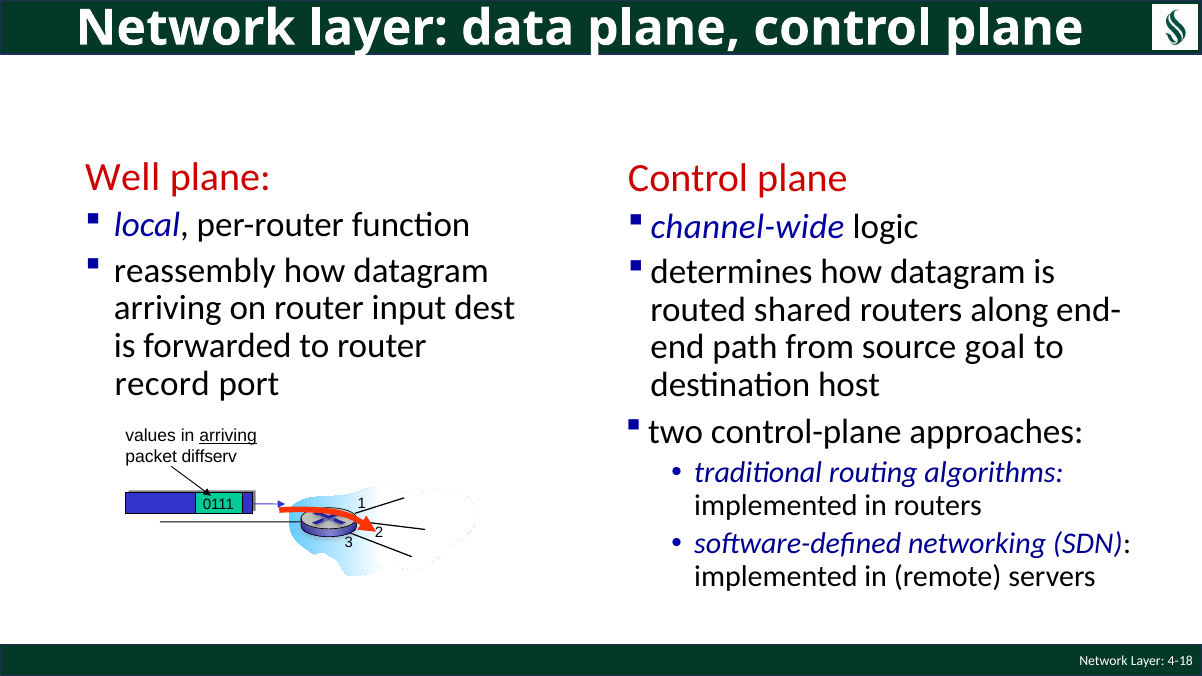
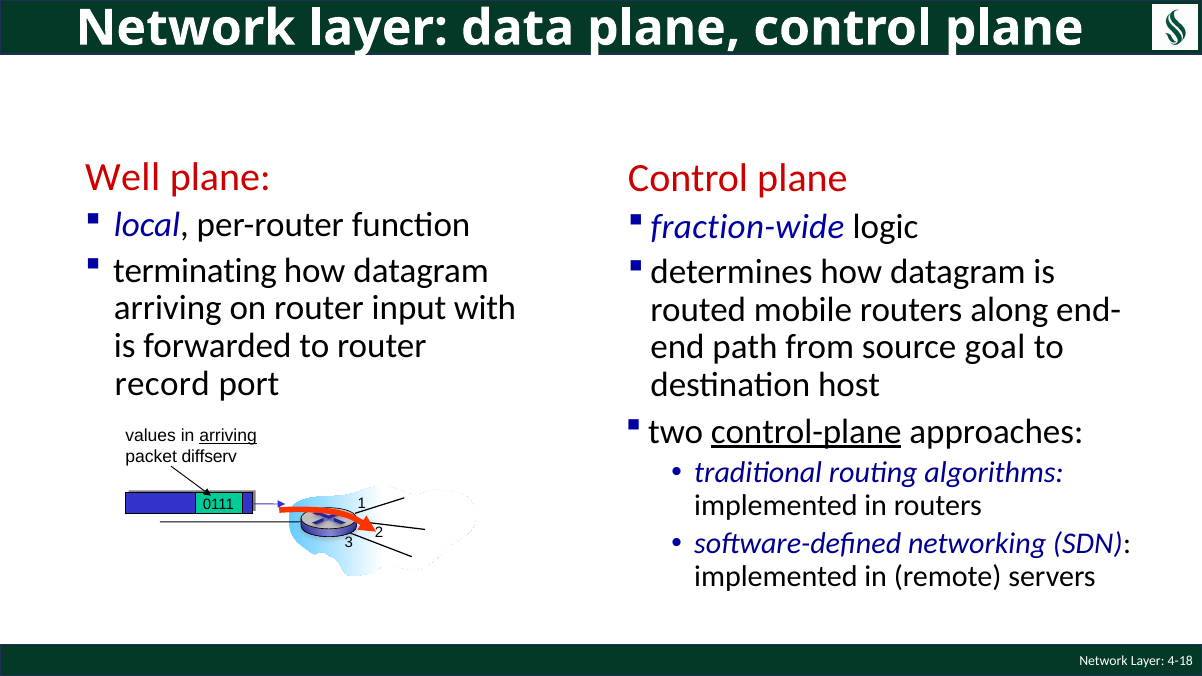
channel-wide: channel-wide -> fraction-wide
reassembly: reassembly -> terminating
dest: dest -> with
shared: shared -> mobile
control-plane underline: none -> present
